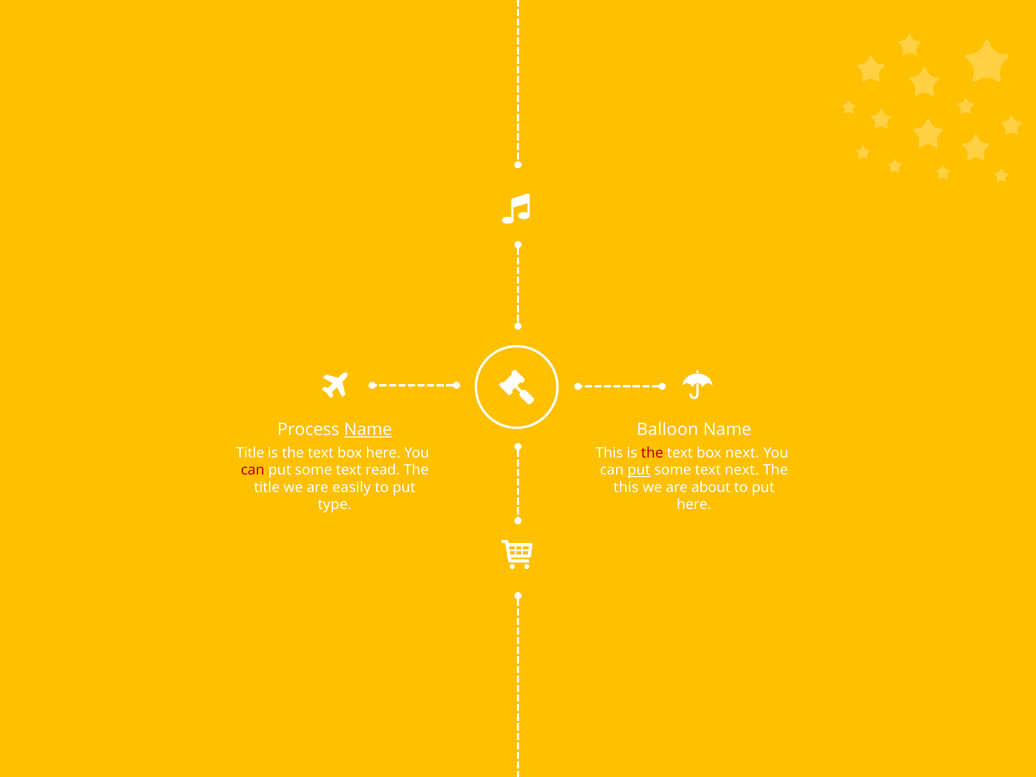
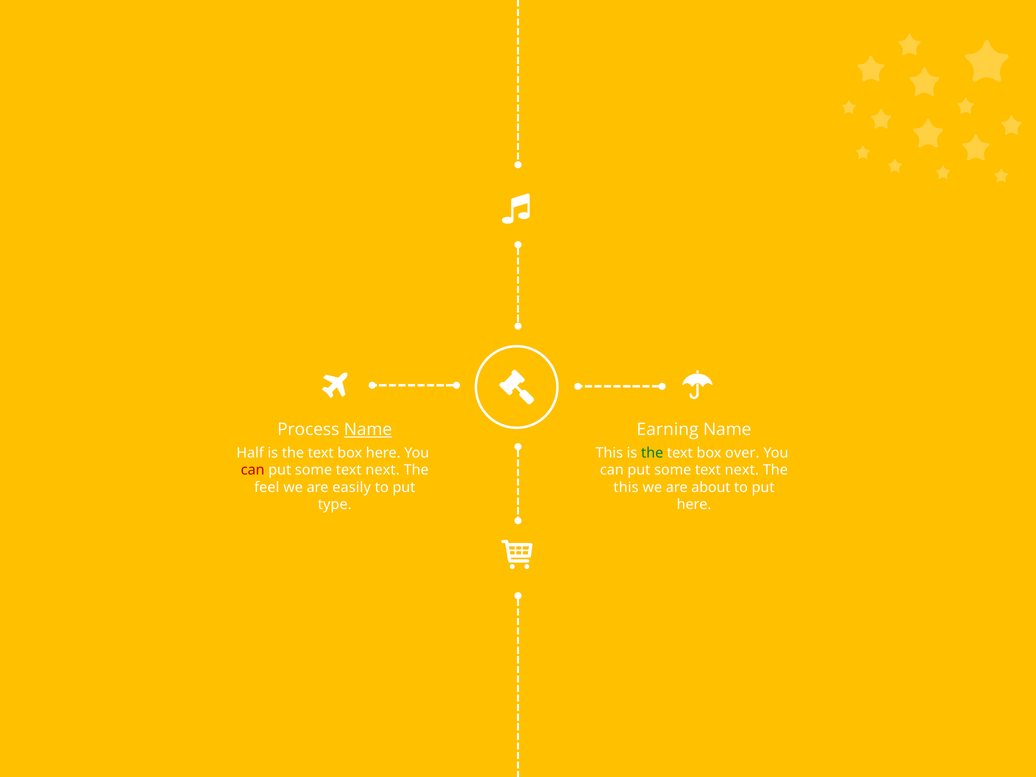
Balloon: Balloon -> Earning
Title at (250, 453): Title -> Half
the at (652, 453) colour: red -> green
box next: next -> over
read at (383, 470): read -> next
put at (639, 470) underline: present -> none
title at (267, 487): title -> feel
